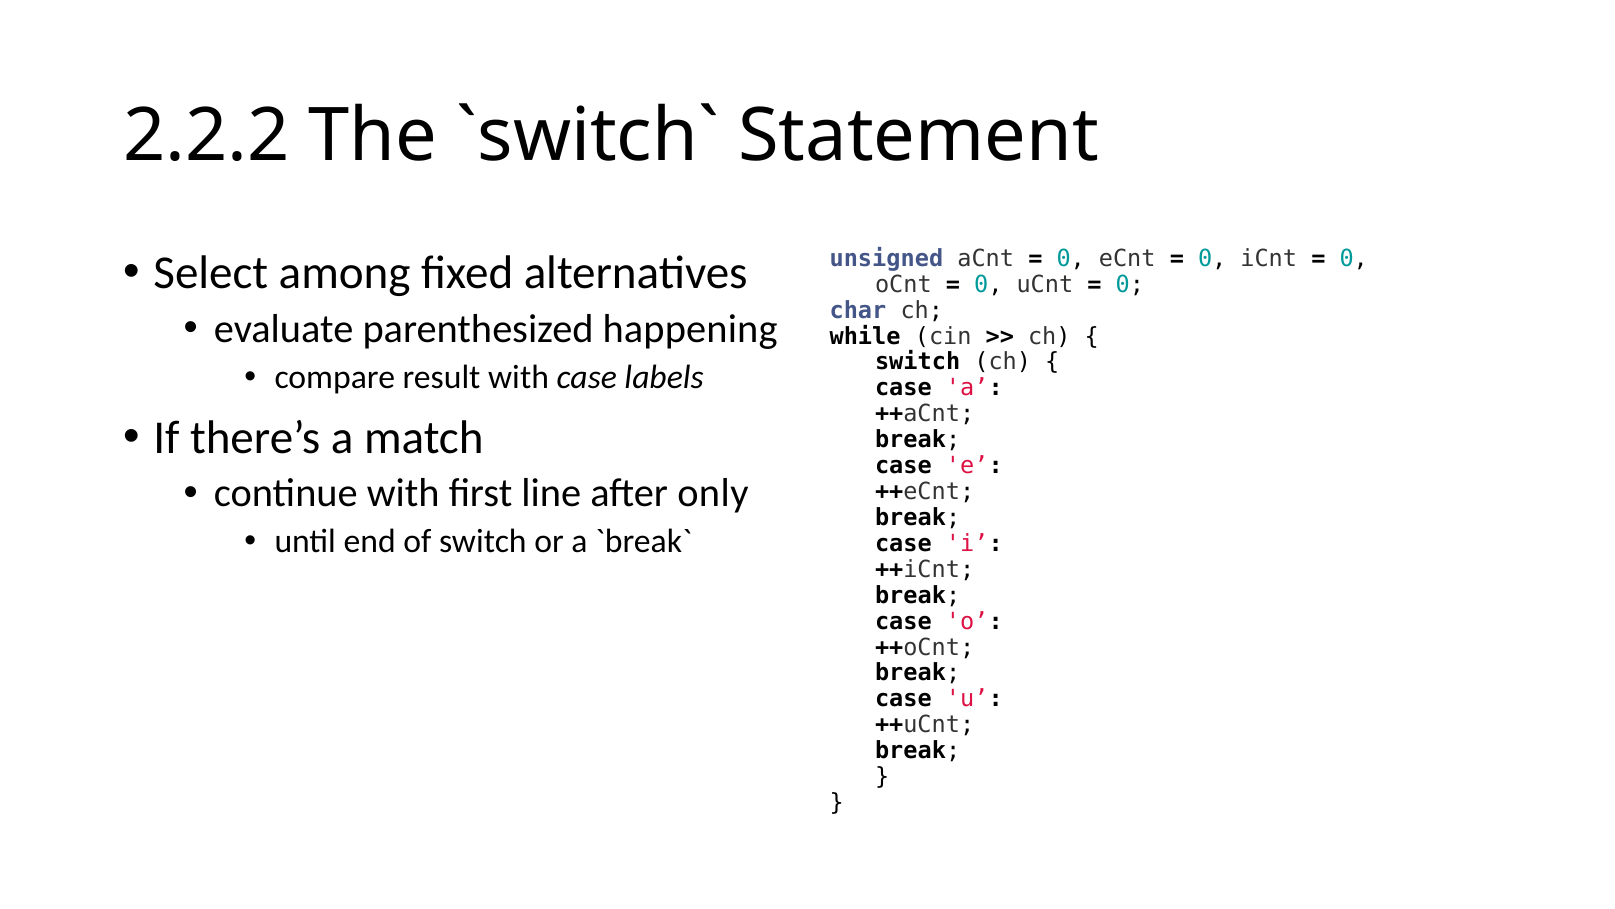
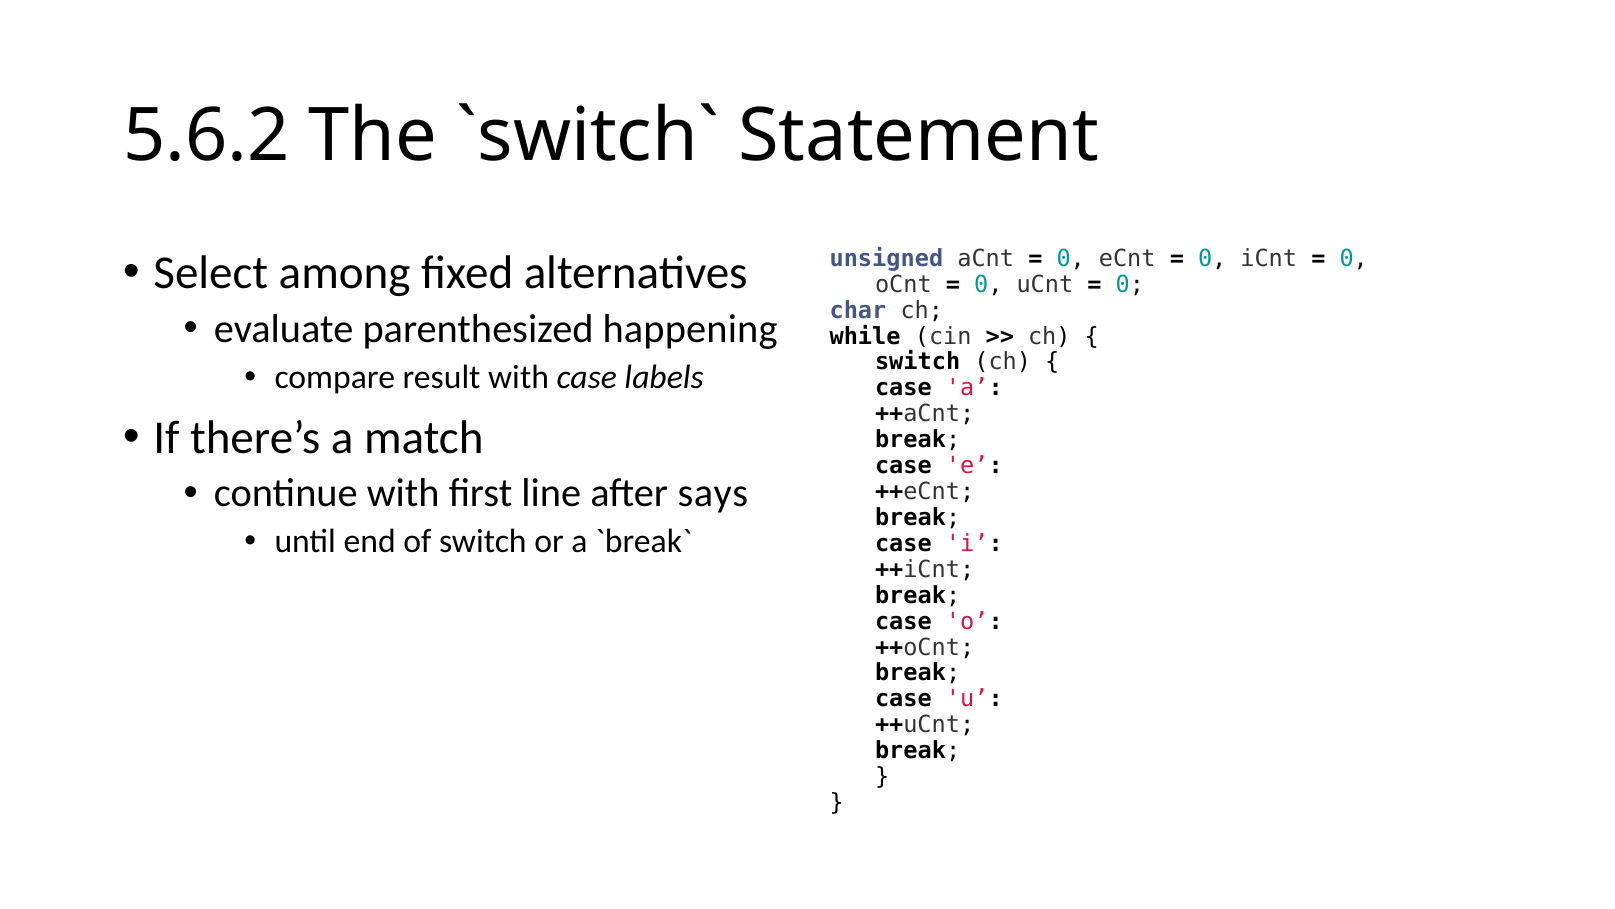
2.2.2: 2.2.2 -> 5.6.2
only: only -> says
